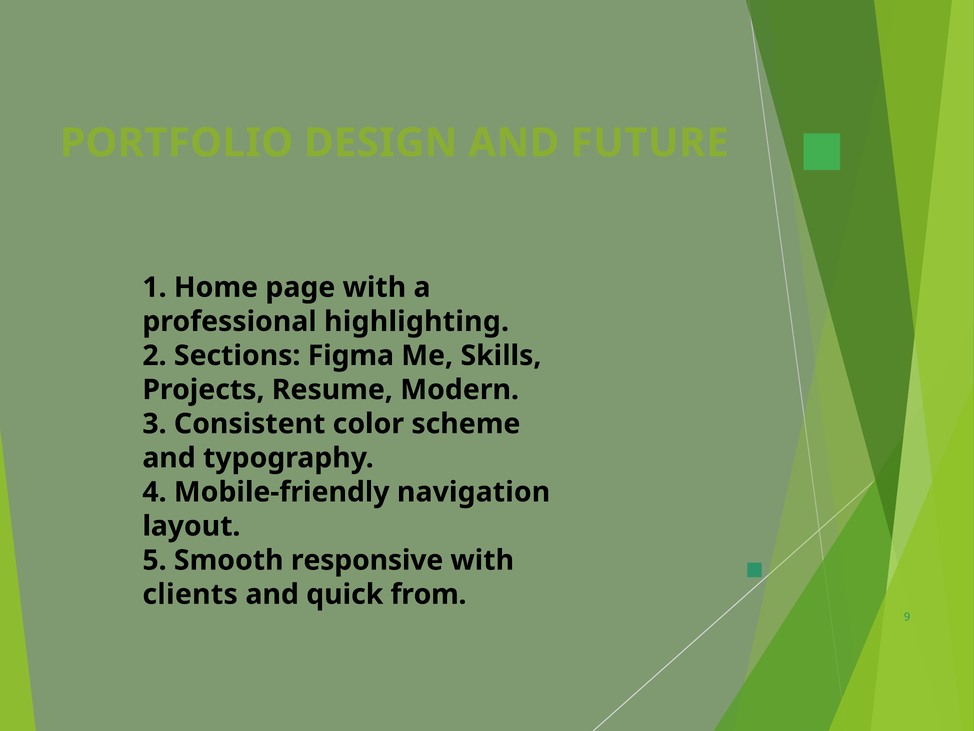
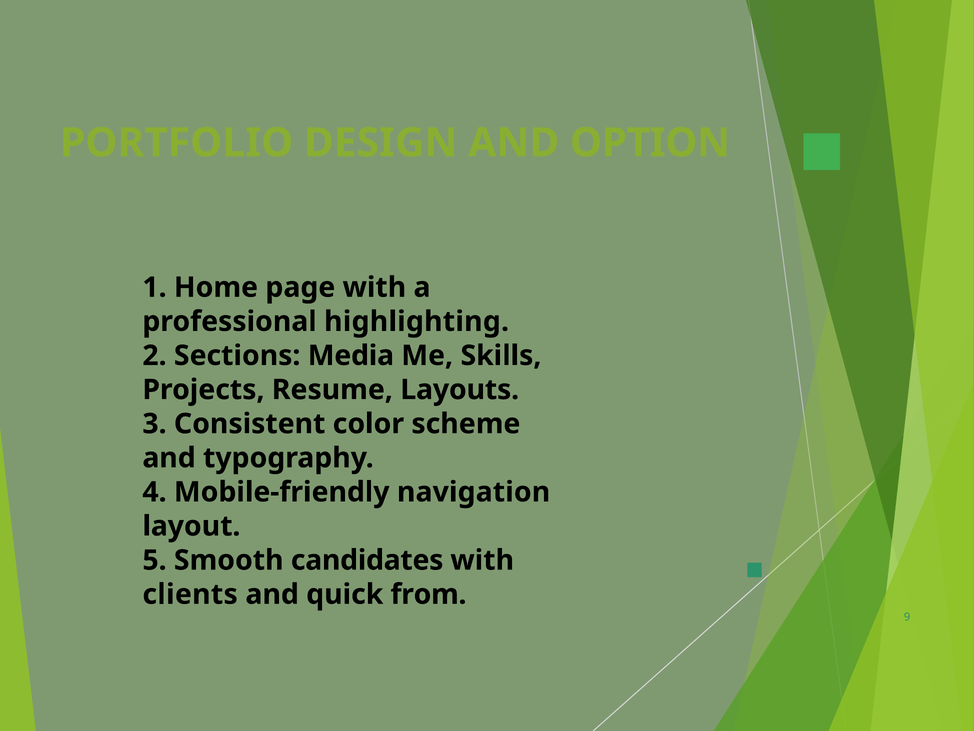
FUTURE: FUTURE -> OPTION
Figma: Figma -> Media
Modern: Modern -> Layouts
responsive: responsive -> candidates
